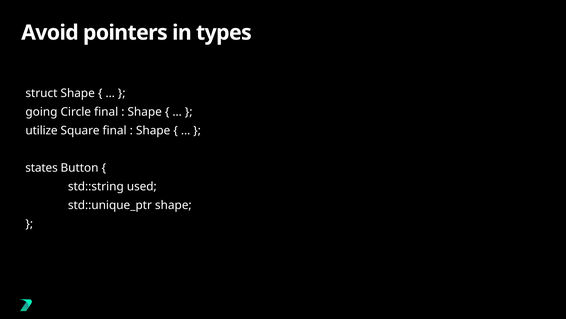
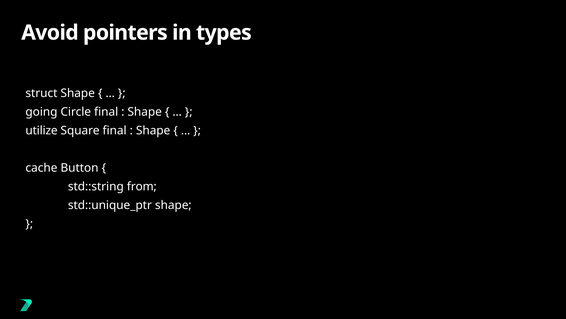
states: states -> cache
used: used -> from
